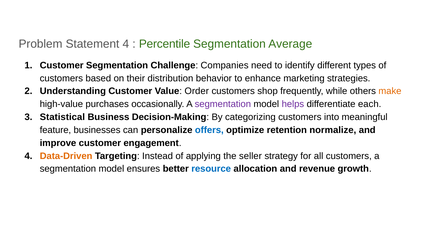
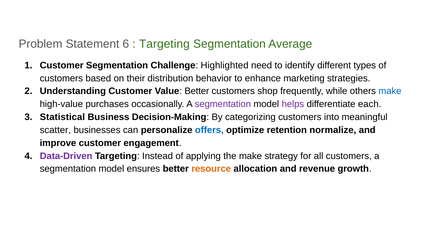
Statement 4: 4 -> 6
Percentile at (165, 44): Percentile -> Targeting
Companies: Companies -> Highlighted
Value Order: Order -> Better
make at (390, 91) colour: orange -> blue
feature: feature -> scatter
Data-Driven colour: orange -> purple
the seller: seller -> make
resource colour: blue -> orange
